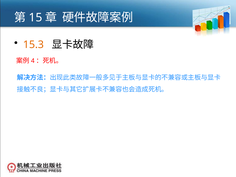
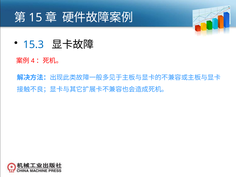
15.3 colour: orange -> blue
